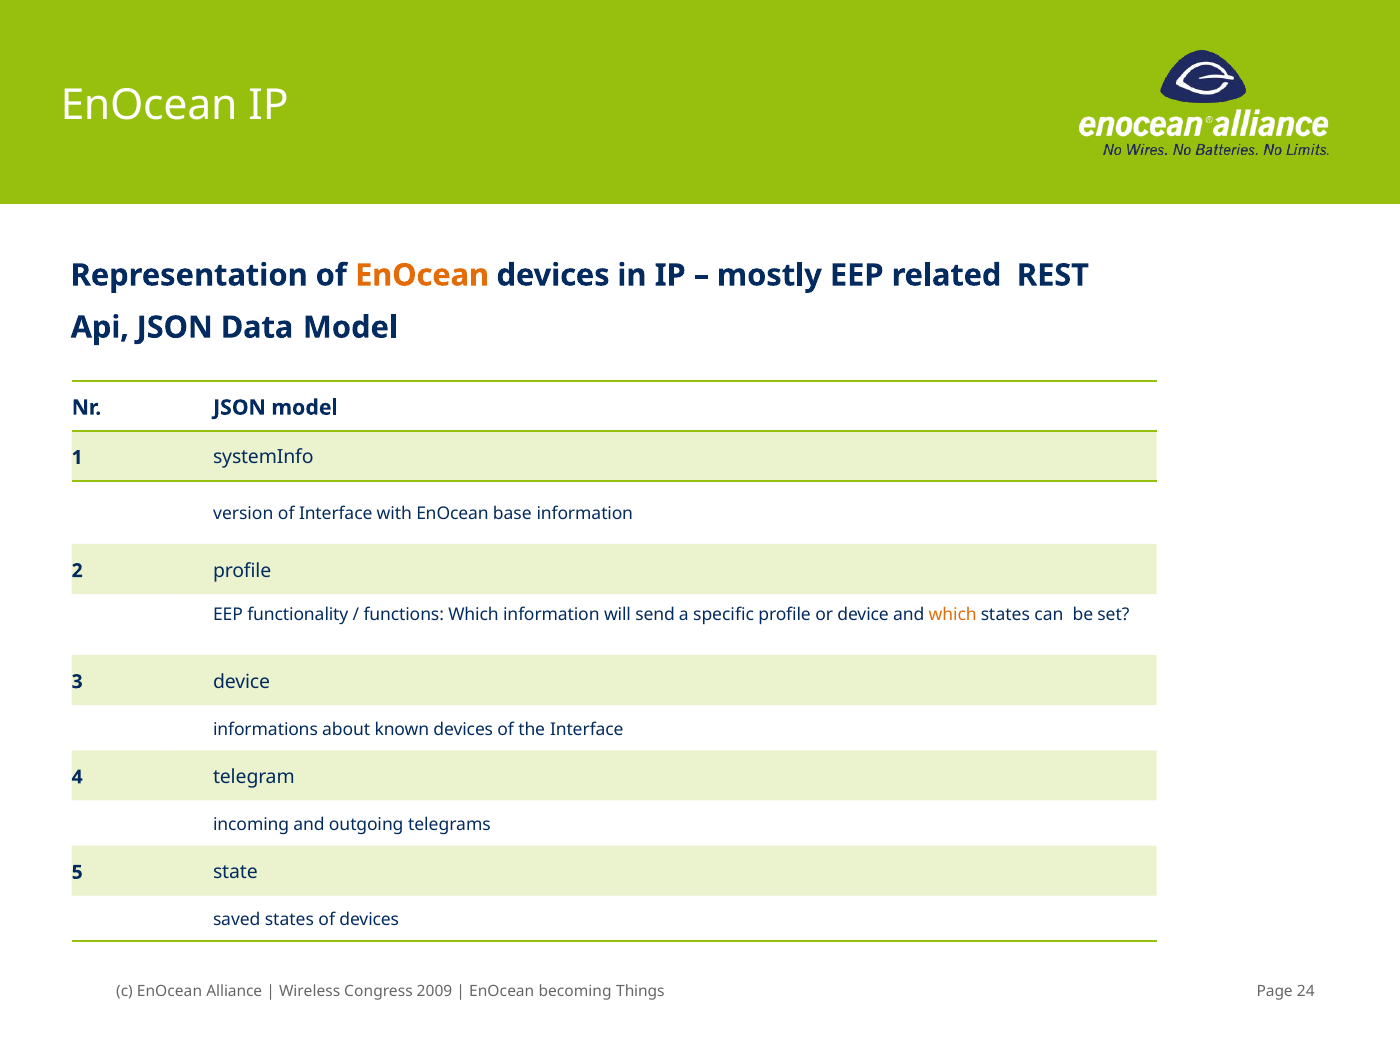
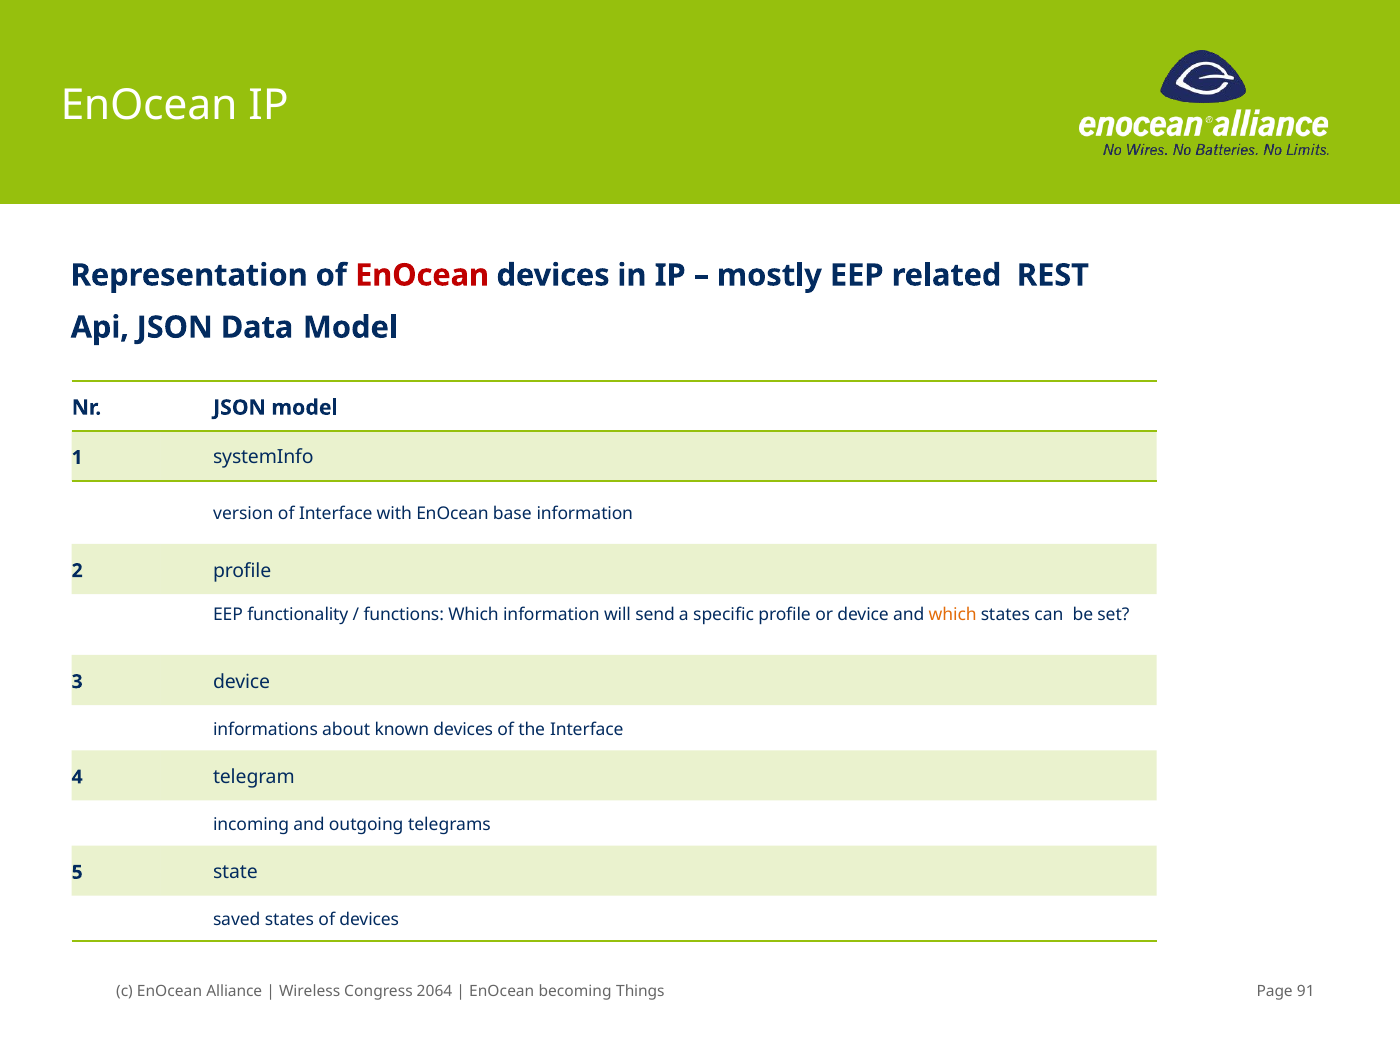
EnOcean at (422, 275) colour: orange -> red
2009: 2009 -> 2064
24: 24 -> 91
